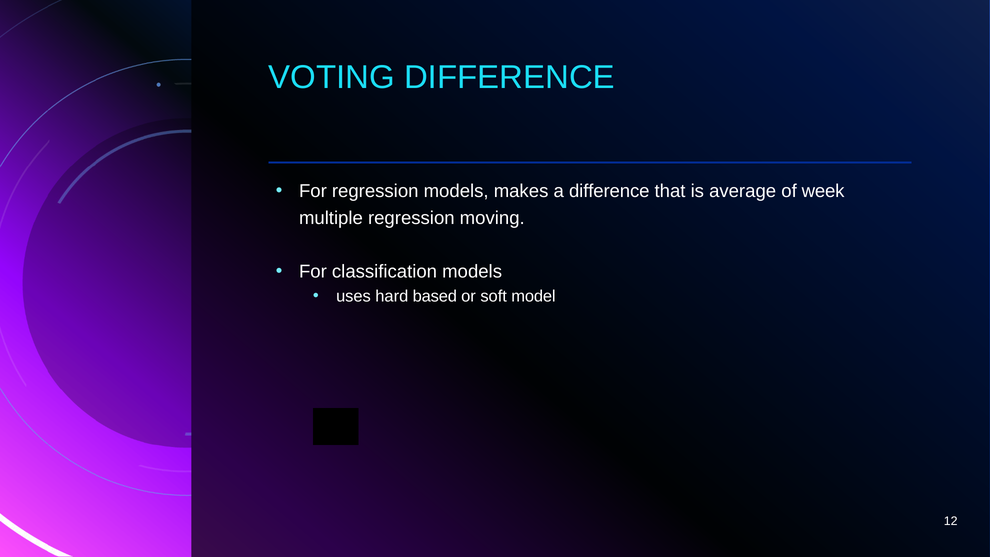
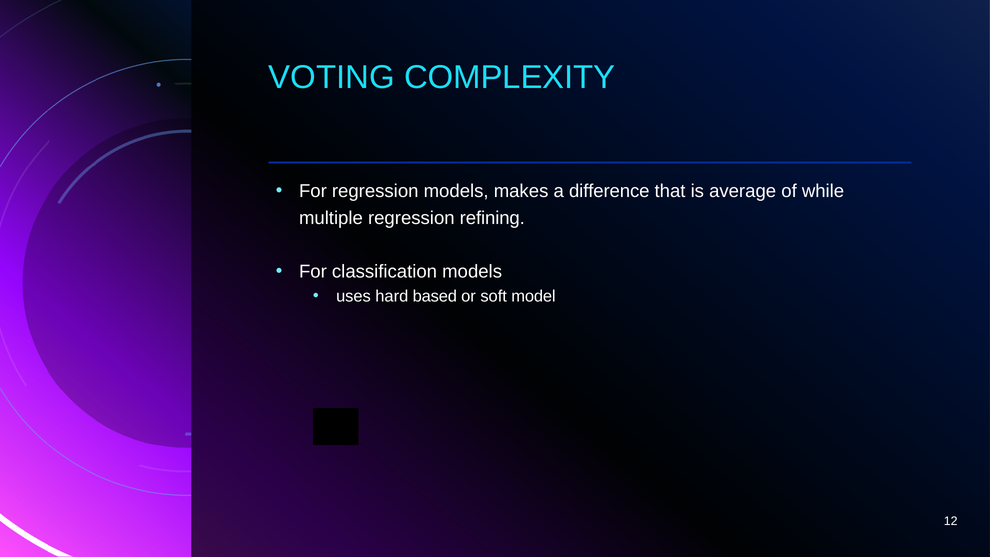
VOTING DIFFERENCE: DIFFERENCE -> COMPLEXITY
week: week -> while
moving: moving -> refining
